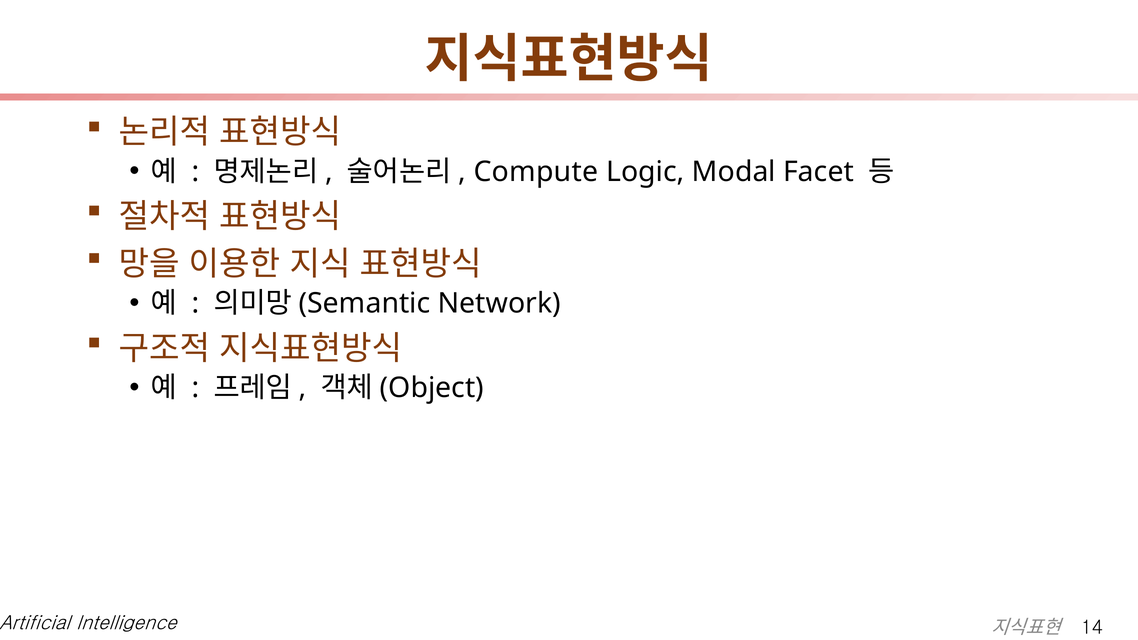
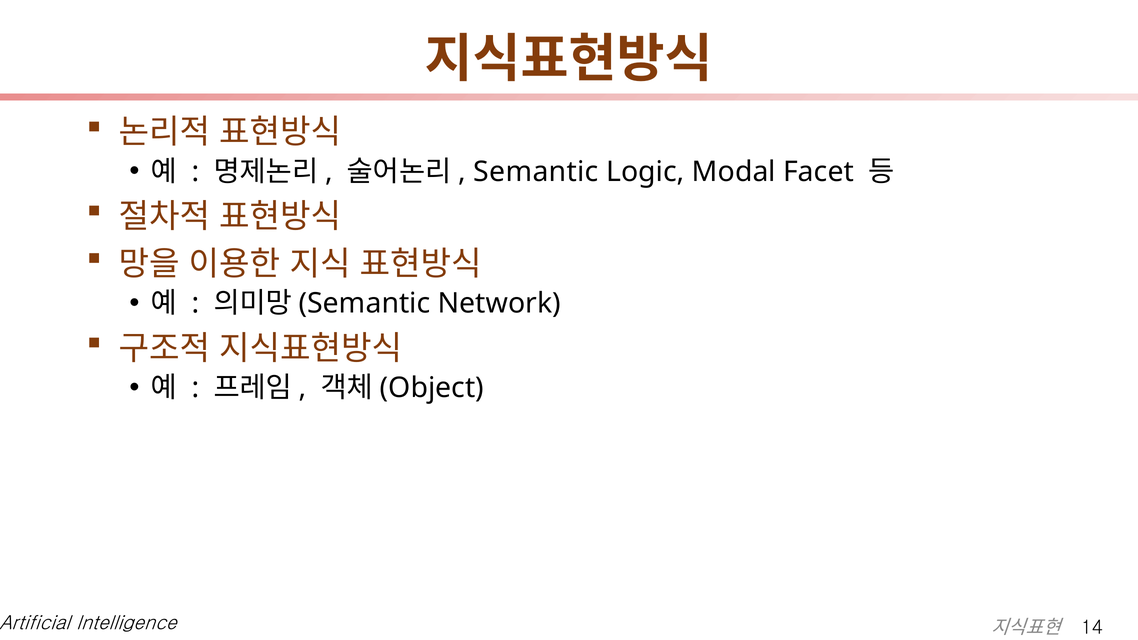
Compute at (536, 172): Compute -> Semantic
